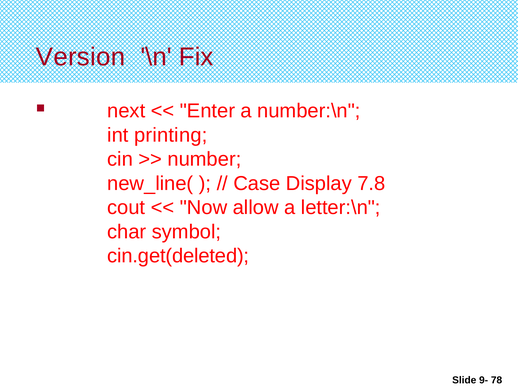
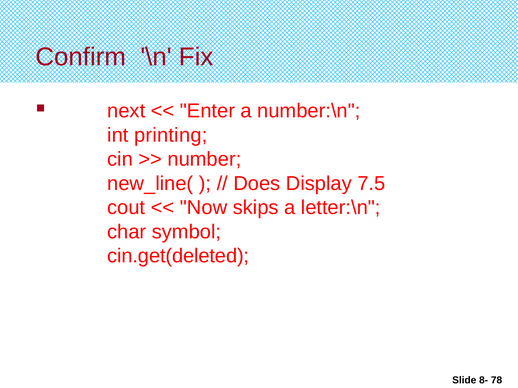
Version: Version -> Confirm
Case: Case -> Does
7.8: 7.8 -> 7.5
allow: allow -> skips
9-: 9- -> 8-
